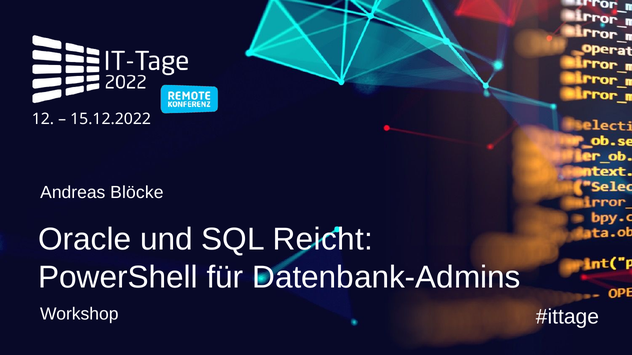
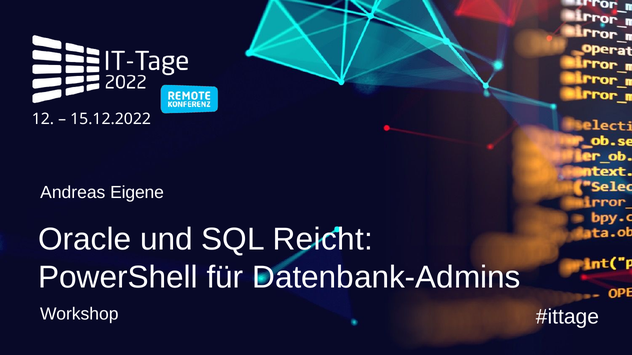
Blöcke: Blöcke -> Eigene
